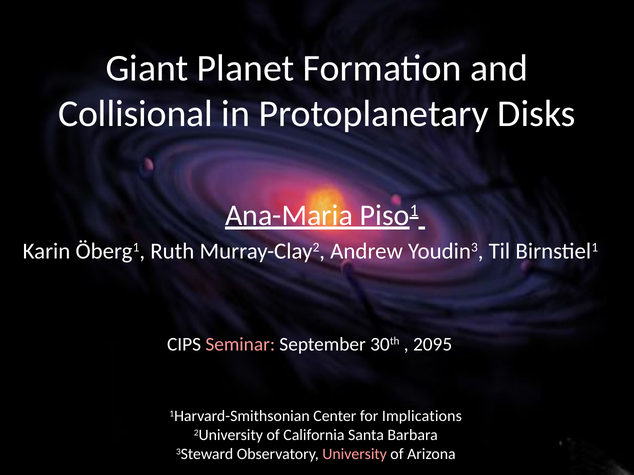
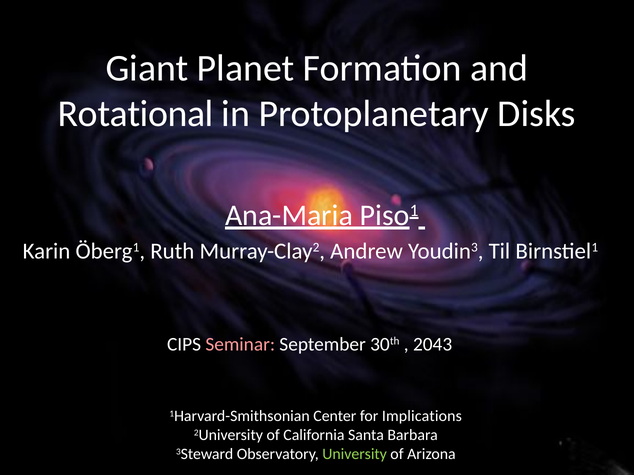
Collisional: Collisional -> Rotational
2095: 2095 -> 2043
University colour: pink -> light green
